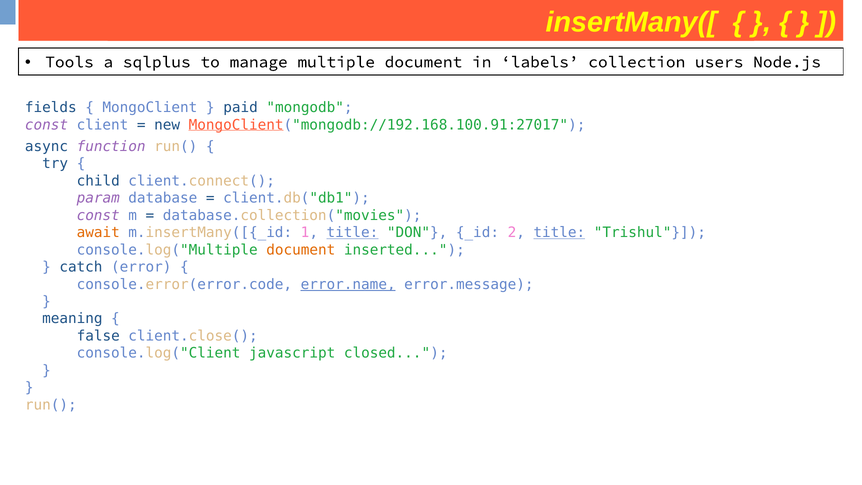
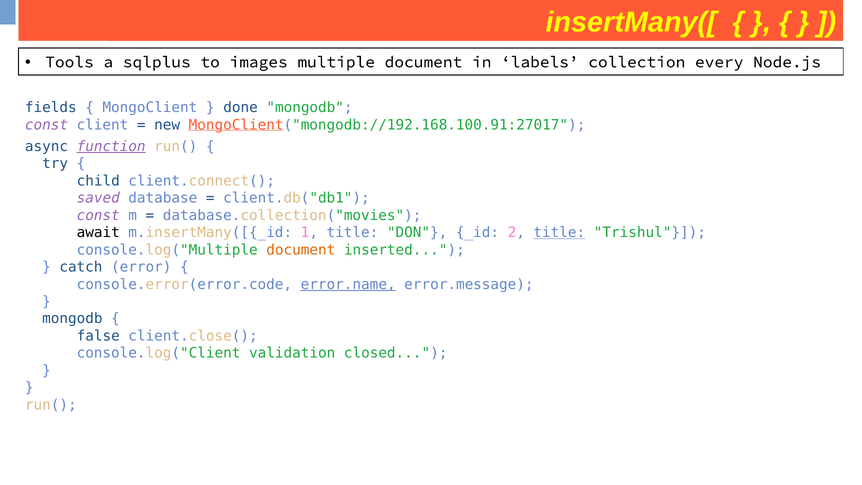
manage: manage -> images
users: users -> every
paid: paid -> done
function underline: none -> present
param: param -> saved
await colour: orange -> black
title at (352, 233) underline: present -> none
meaning at (72, 319): meaning -> mongodb
javascript: javascript -> validation
